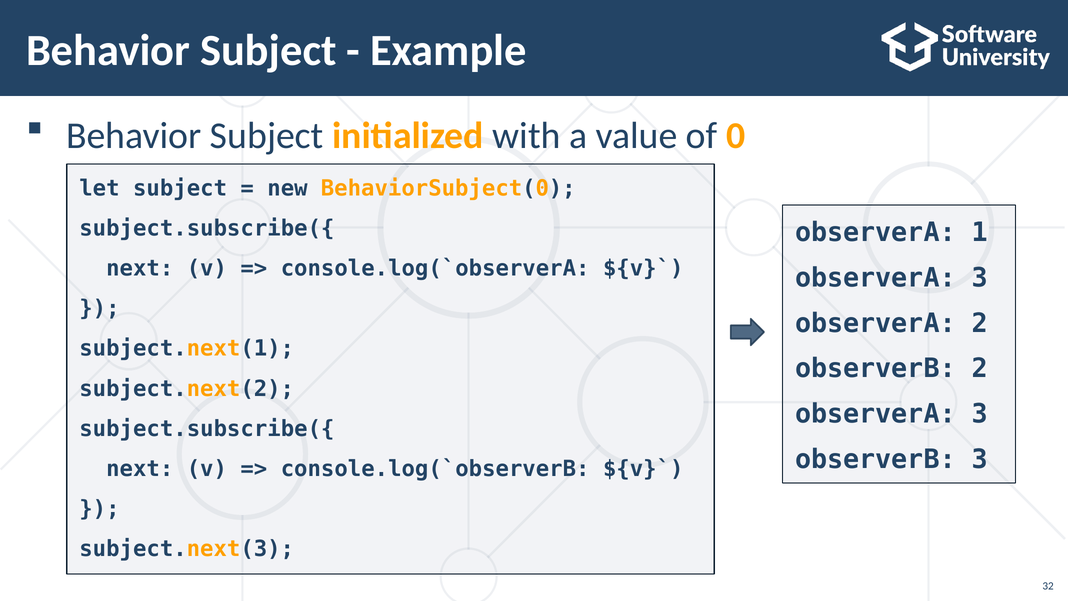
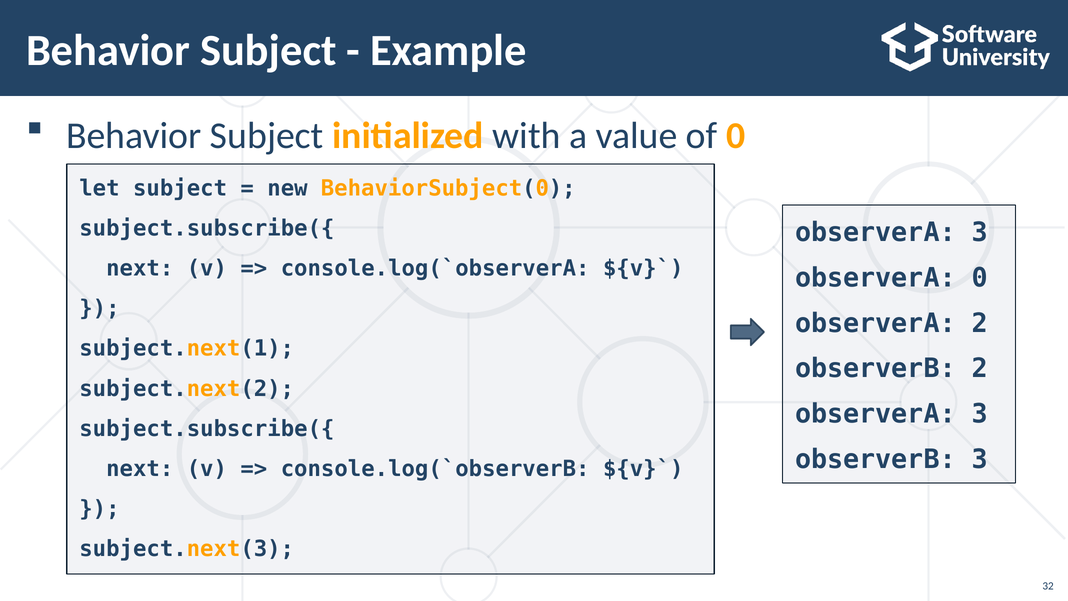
1 at (980, 232): 1 -> 3
3 at (980, 278): 3 -> 0
